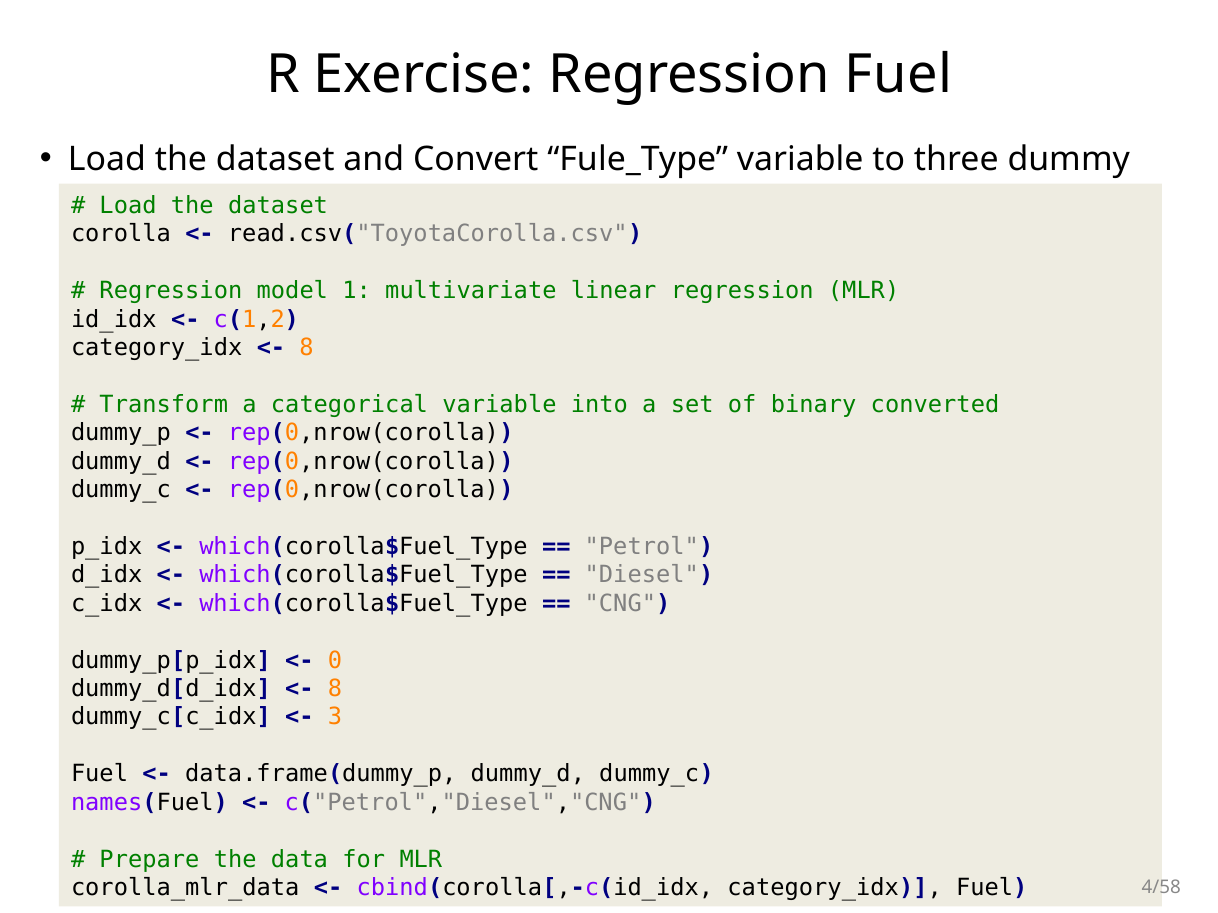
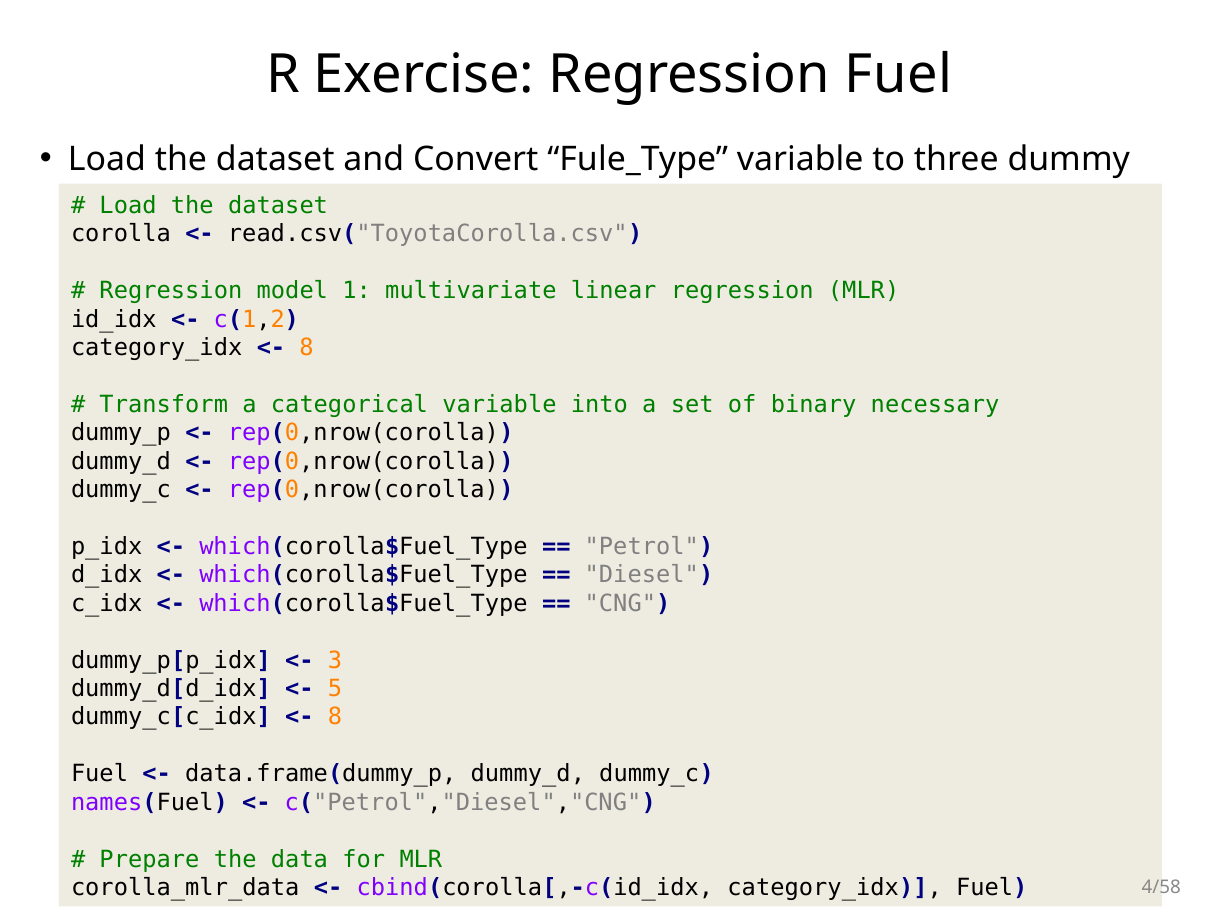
converted: converted -> necessary
0: 0 -> 3
8 at (335, 689): 8 -> 5
3 at (335, 718): 3 -> 8
